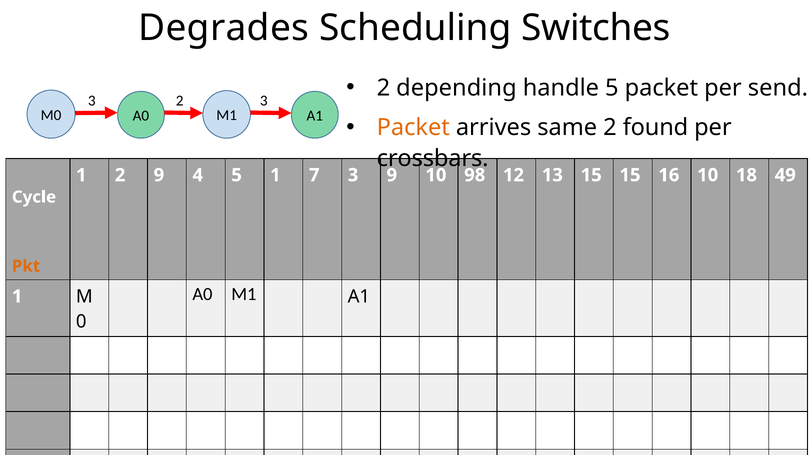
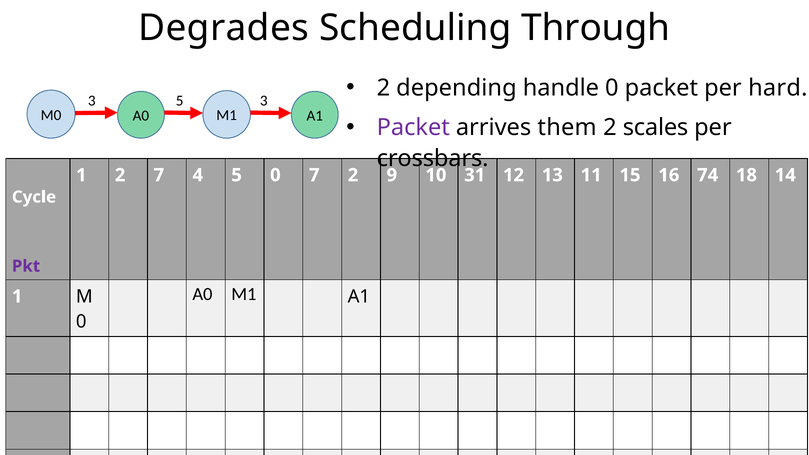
Switches: Switches -> Through
handle 5: 5 -> 0
send: send -> hard
3 2: 2 -> 5
Packet at (413, 128) colour: orange -> purple
same: same -> them
found: found -> scales
2 9: 9 -> 7
5 1: 1 -> 0
7 3: 3 -> 2
98: 98 -> 31
13 15: 15 -> 11
16 10: 10 -> 74
49: 49 -> 14
Pkt colour: orange -> purple
